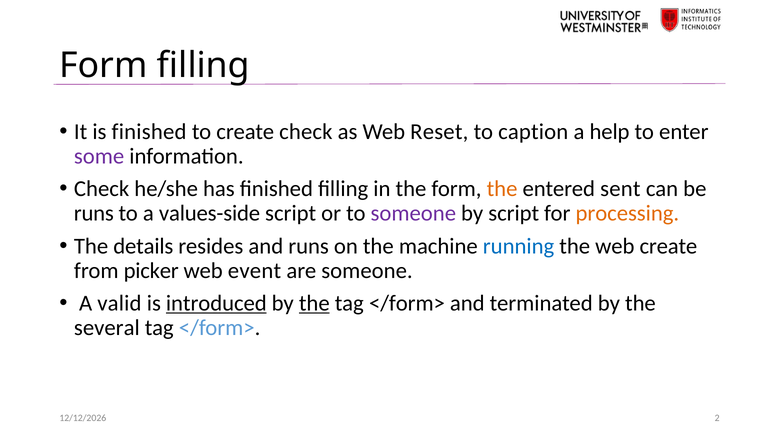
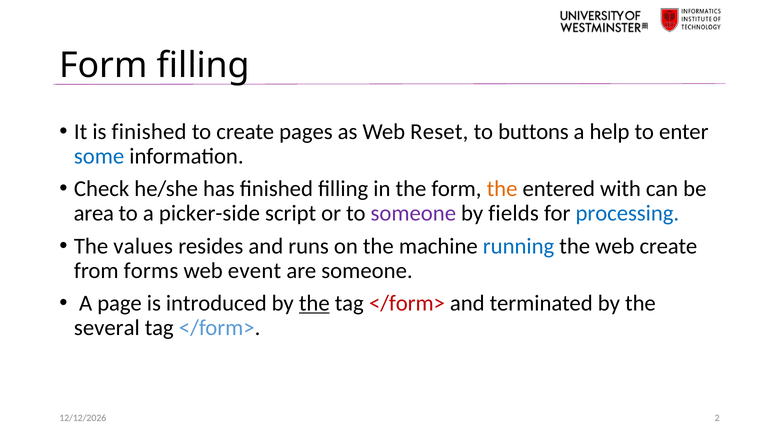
create check: check -> pages
caption: caption -> buttons
some colour: purple -> blue
sent: sent -> with
runs at (94, 213): runs -> area
values-side: values-side -> picker-side
by script: script -> fields
processing colour: orange -> blue
details: details -> values
picker: picker -> forms
valid: valid -> page
introduced underline: present -> none
</form> at (407, 303) colour: black -> red
